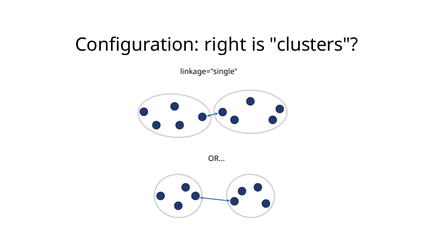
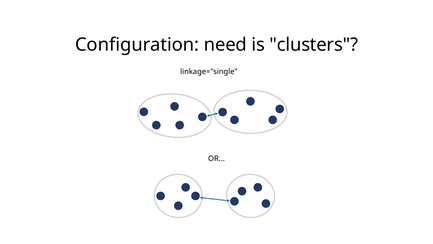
right: right -> need
